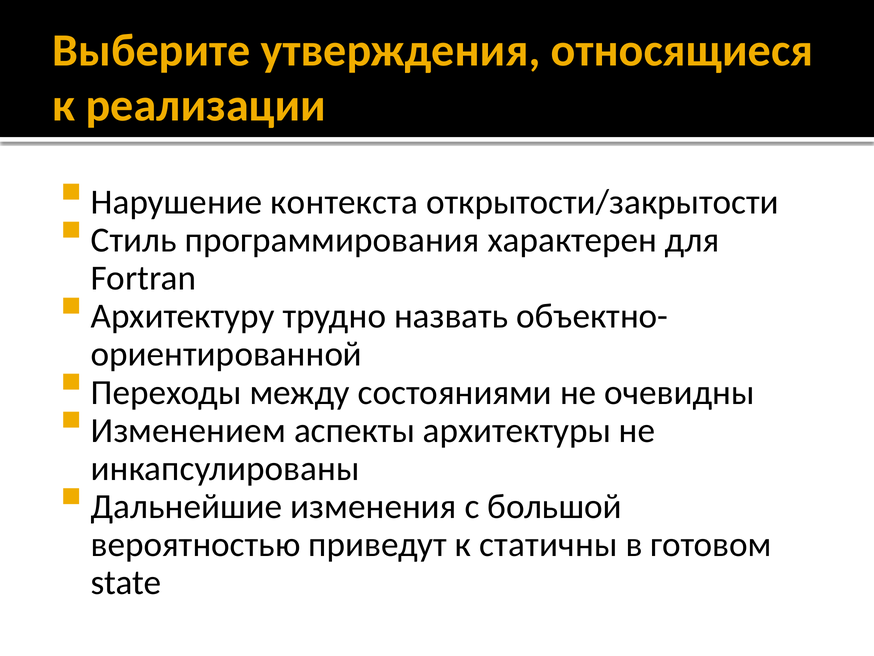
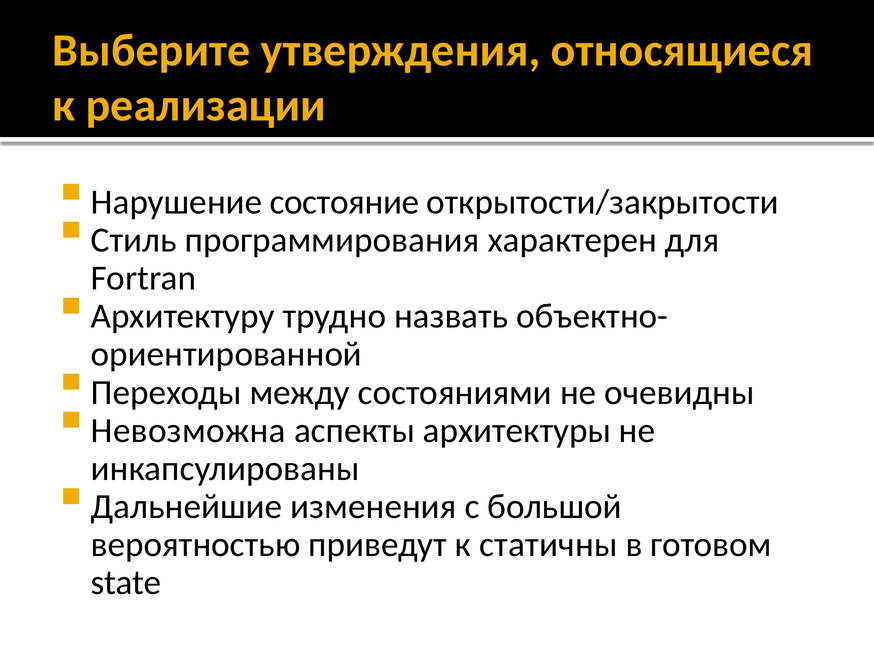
контекста: контекста -> состояние
Изменением: Изменением -> Невозможна
